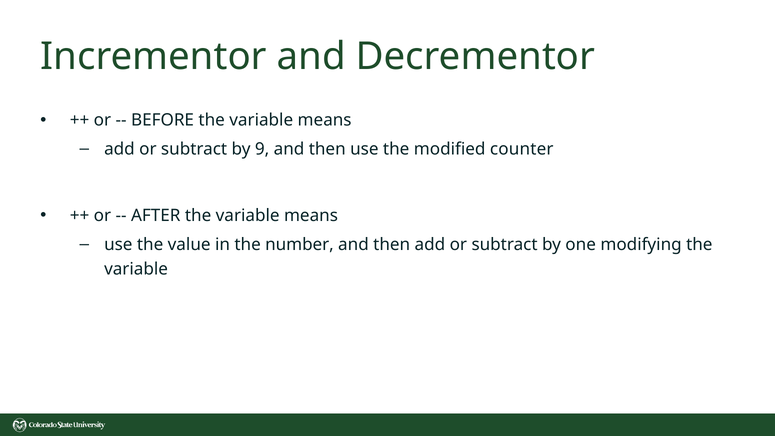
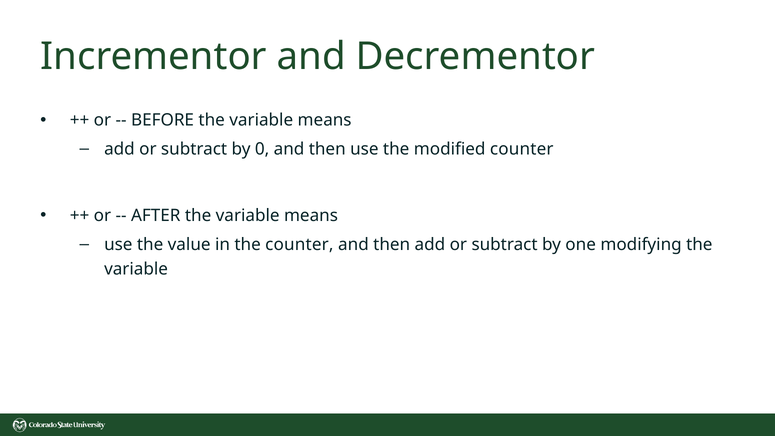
9: 9 -> 0
the number: number -> counter
